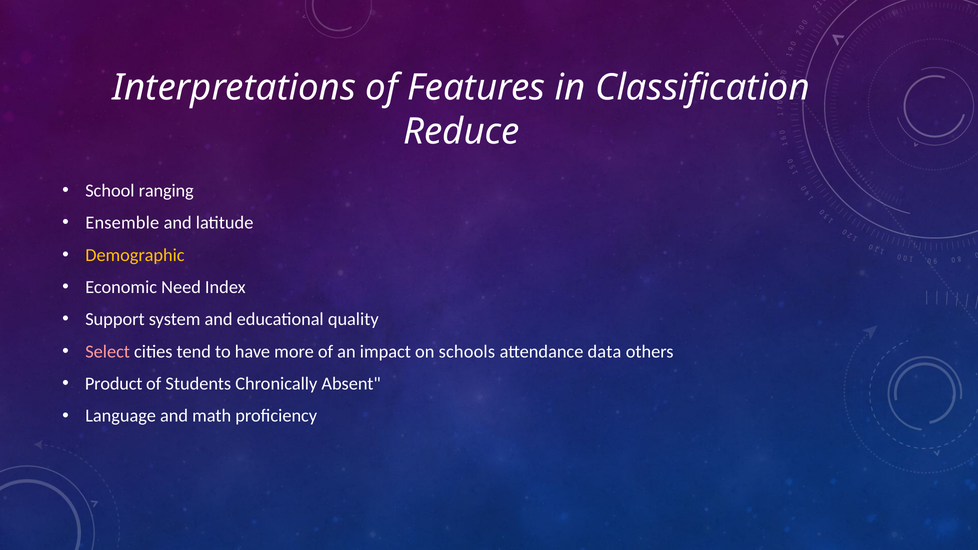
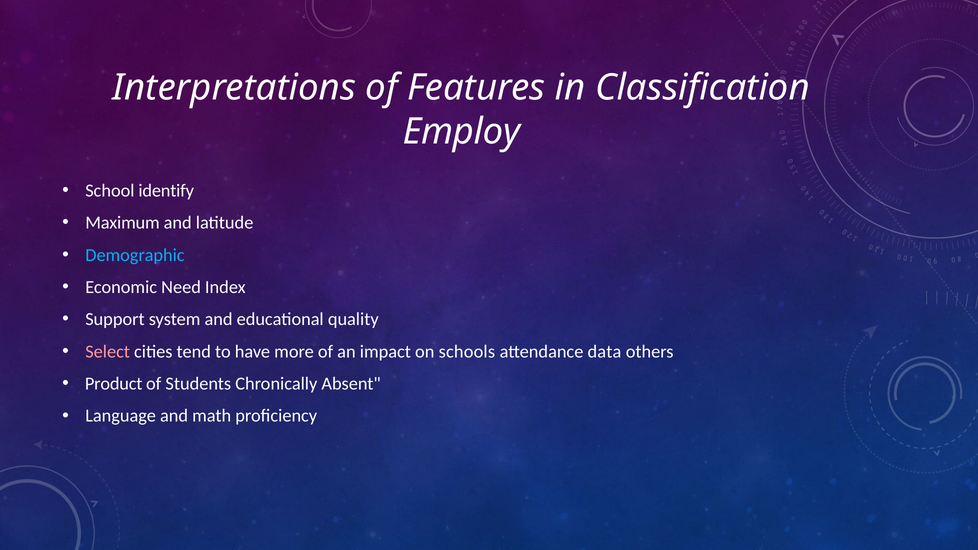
Reduce: Reduce -> Employ
ranging: ranging -> identify
Ensemble: Ensemble -> Maximum
Demographic colour: yellow -> light blue
